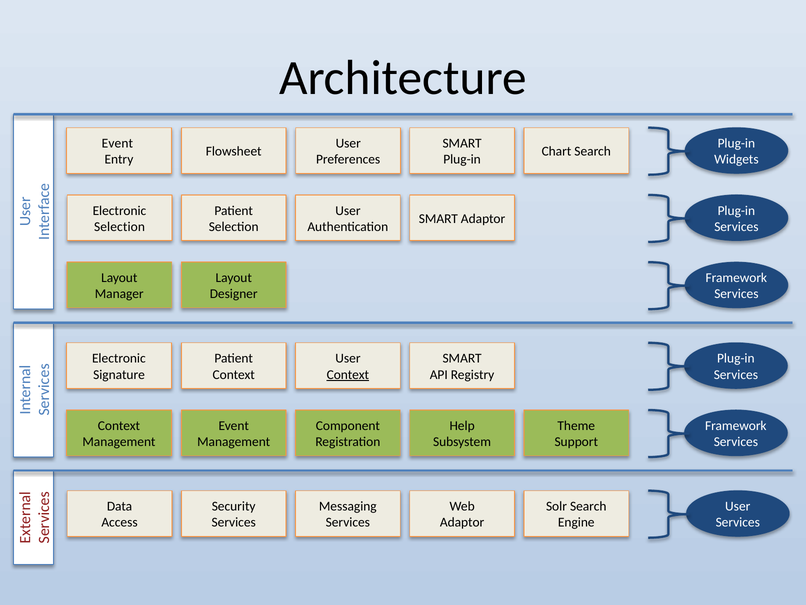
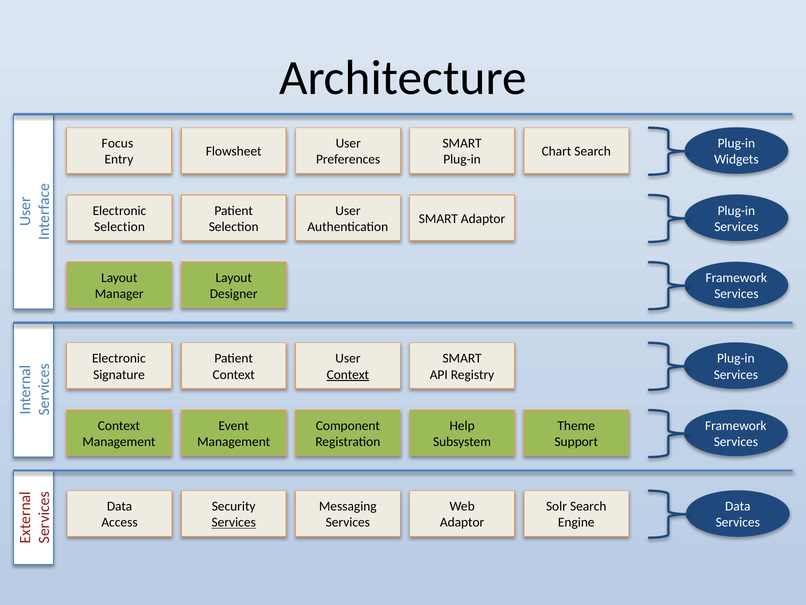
Event at (117, 143): Event -> Focus
User at (738, 506): User -> Data
Services at (234, 522) underline: none -> present
